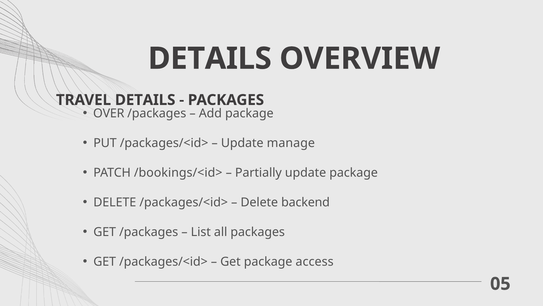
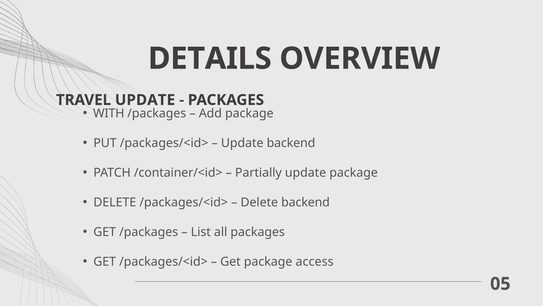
DETAILS at (145, 100): DETAILS -> UPDATE
OVER: OVER -> WITH
Update manage: manage -> backend
/bookings/<id>: /bookings/<id> -> /container/<id>
